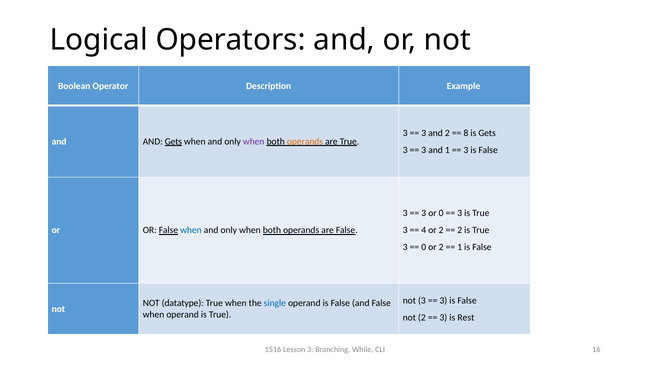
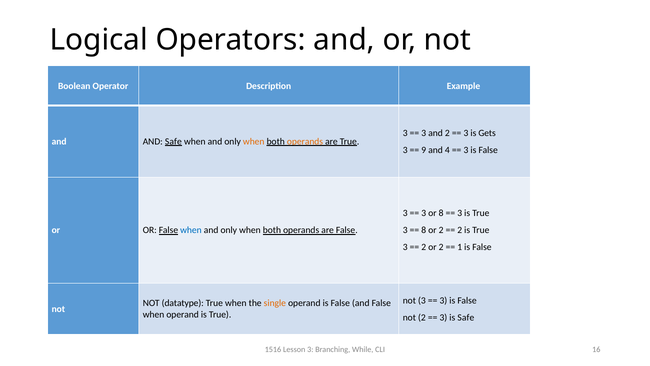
8 at (466, 133): 8 -> 3
AND Gets: Gets -> Safe
when at (254, 141) colour: purple -> orange
3 at (424, 150): 3 -> 9
and 1: 1 -> 4
or 0: 0 -> 8
4 at (424, 230): 4 -> 8
0 at (424, 247): 0 -> 2
single colour: blue -> orange
is Rest: Rest -> Safe
